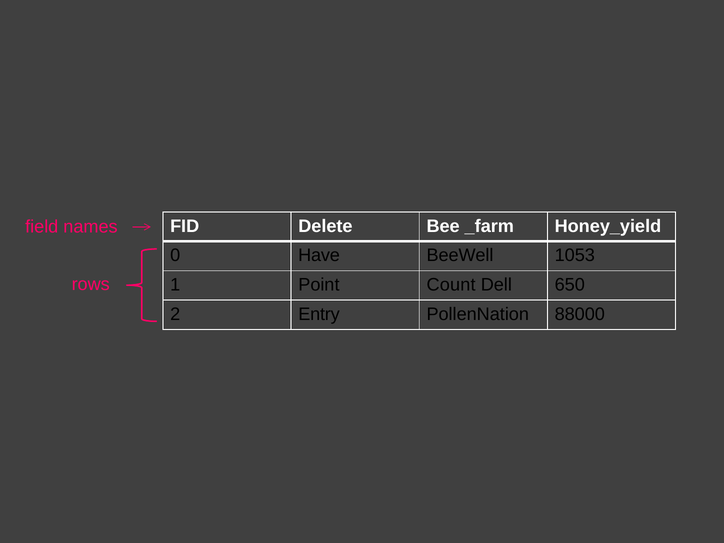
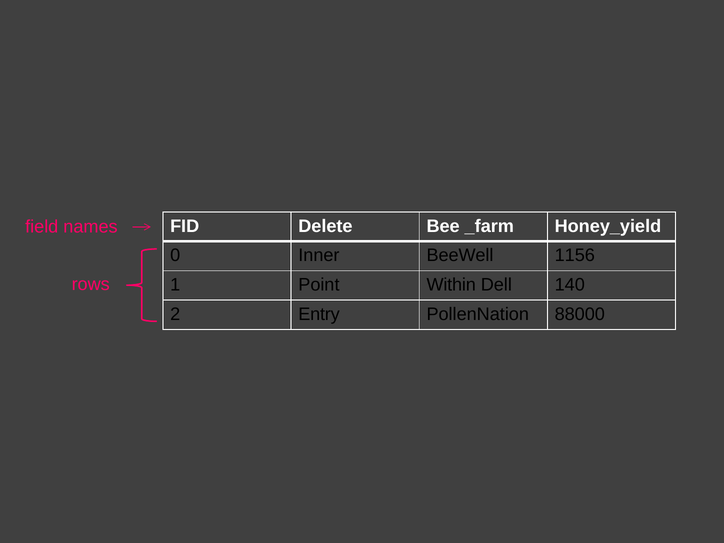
Have: Have -> Inner
1053: 1053 -> 1156
Count: Count -> Within
650: 650 -> 140
